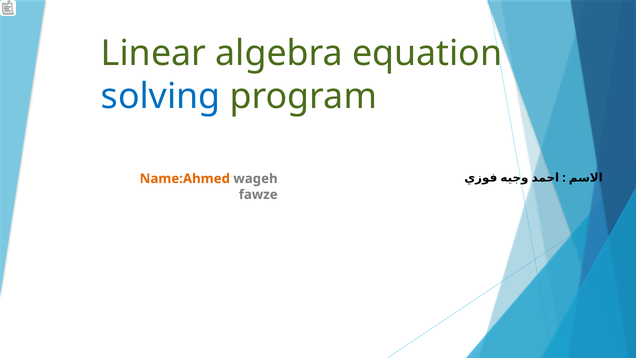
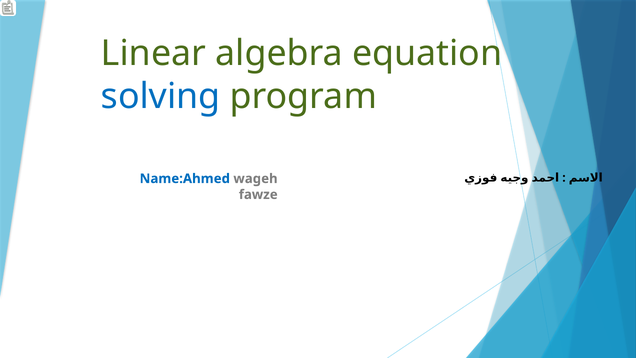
Name:Ahmed colour: orange -> blue
